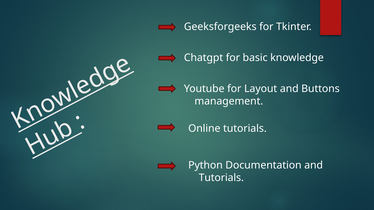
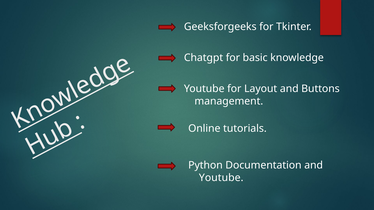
Tutorials at (221, 178): Tutorials -> Youtube
